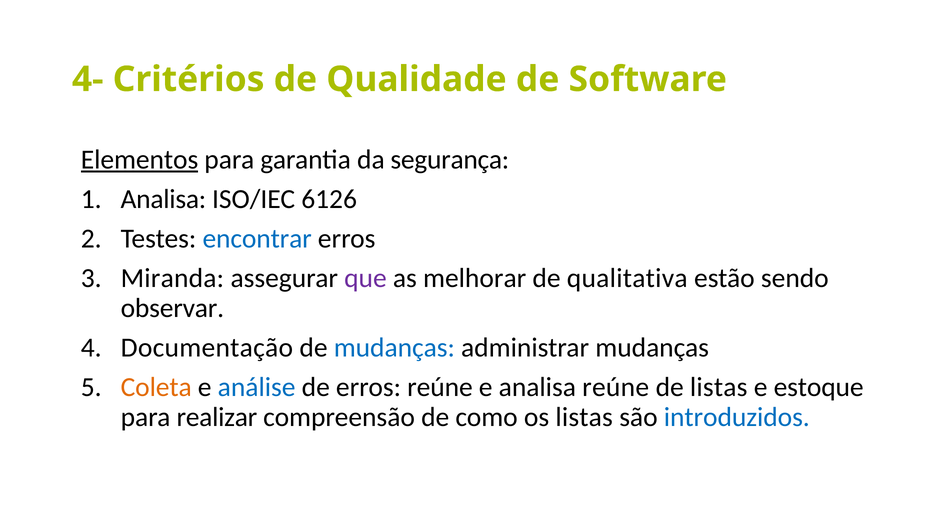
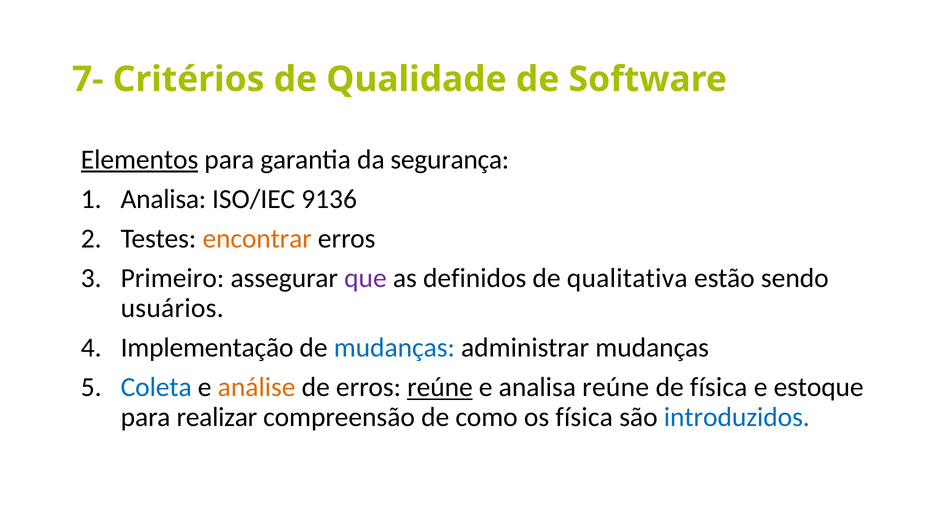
4-: 4- -> 7-
6126: 6126 -> 9136
encontrar colour: blue -> orange
Miranda: Miranda -> Primeiro
melhorar: melhorar -> definidos
observar: observar -> usuários
Documentação: Documentação -> Implementação
Coleta colour: orange -> blue
análise colour: blue -> orange
reúne at (440, 387) underline: none -> present
de listas: listas -> física
os listas: listas -> física
